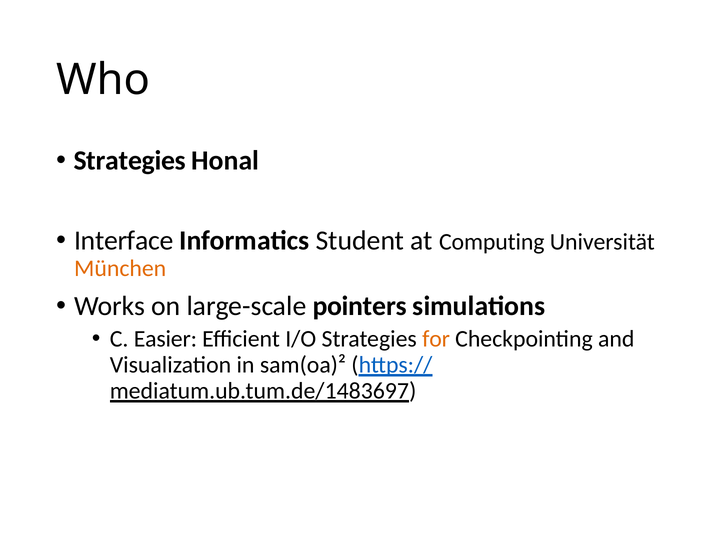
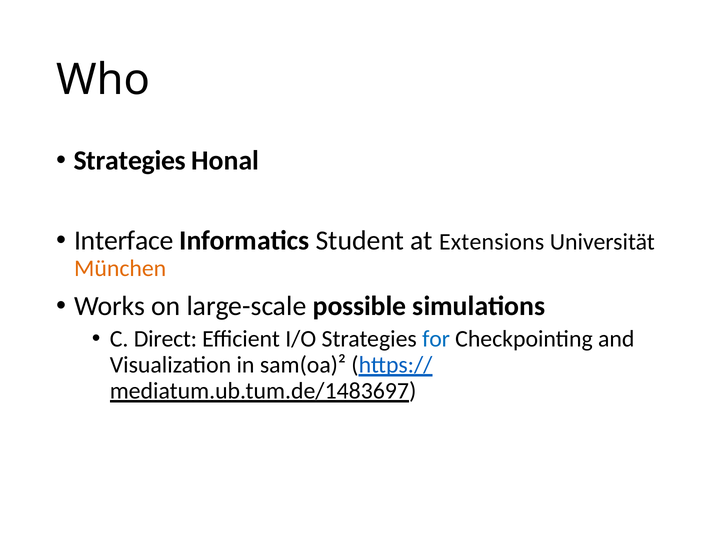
Computing: Computing -> Extensions
pointers: pointers -> possible
Easier: Easier -> Direct
for colour: orange -> blue
